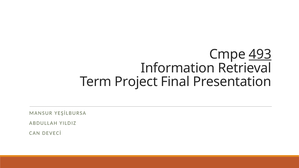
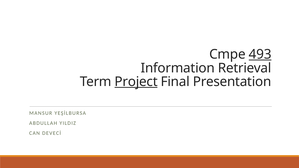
Project underline: none -> present
